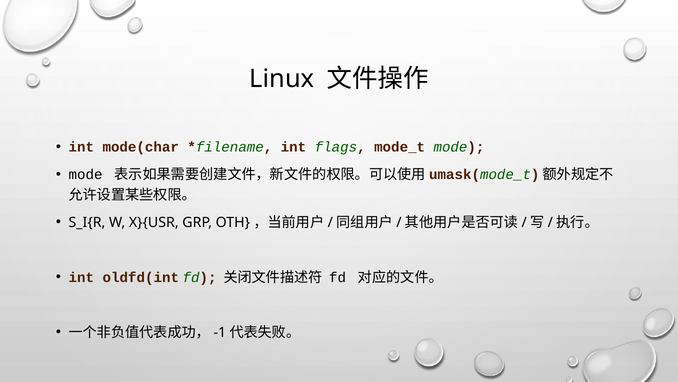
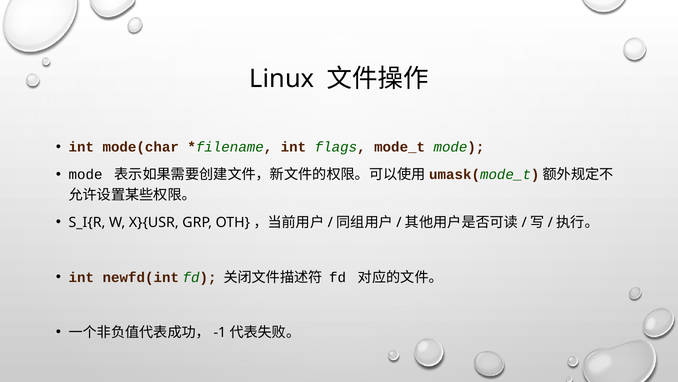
oldfd(int: oldfd(int -> newfd(int
